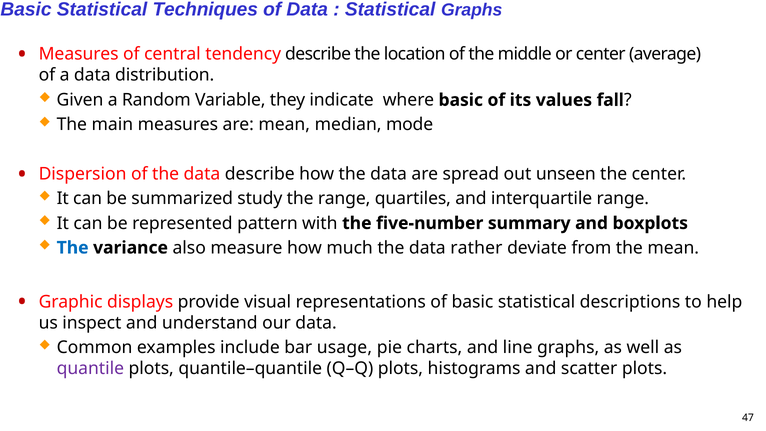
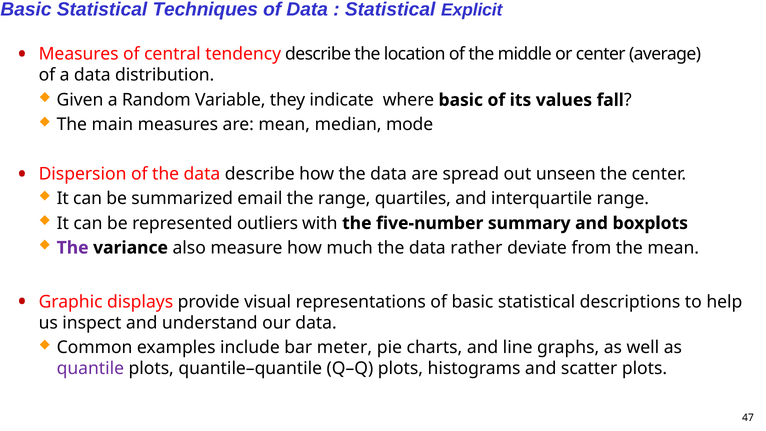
Statistical Graphs: Graphs -> Explicit
study: study -> email
pattern: pattern -> outliers
The at (73, 248) colour: blue -> purple
usage: usage -> meter
